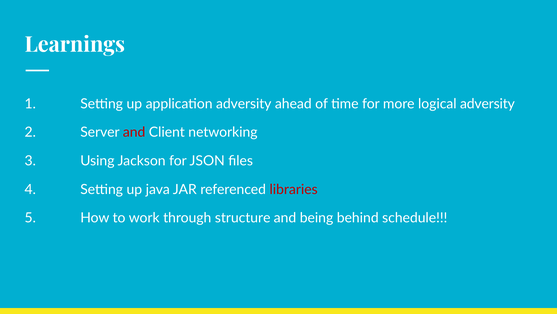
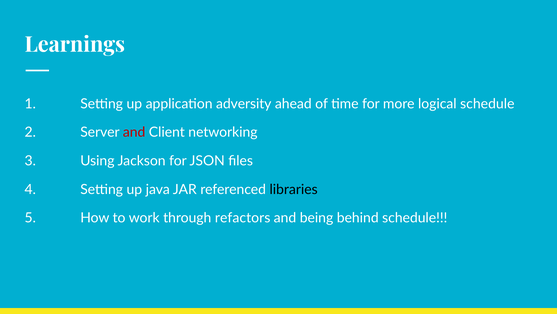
logical adversity: adversity -> schedule
libraries colour: red -> black
structure: structure -> refactors
